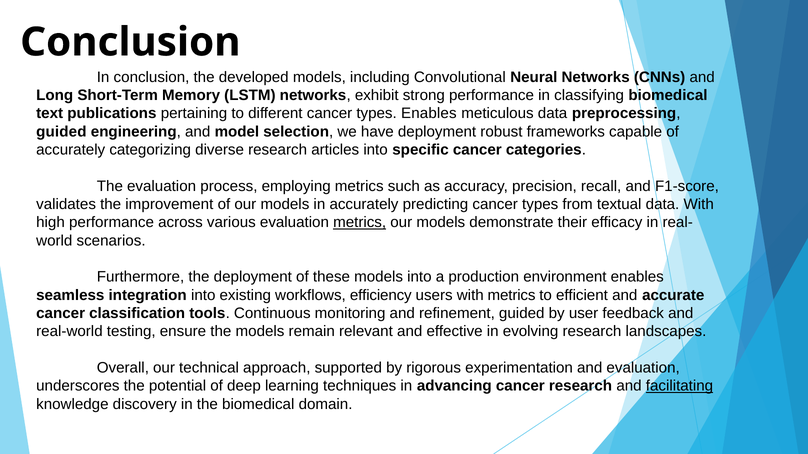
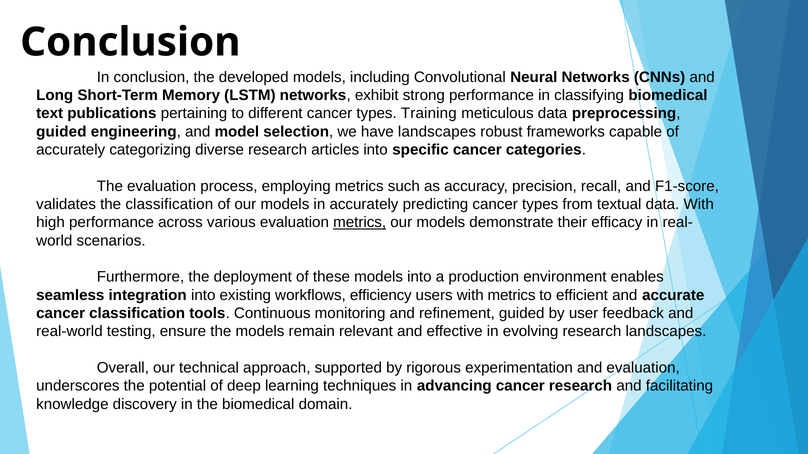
types Enables: Enables -> Training
have deployment: deployment -> landscapes
the improvement: improvement -> classification
facilitating underline: present -> none
